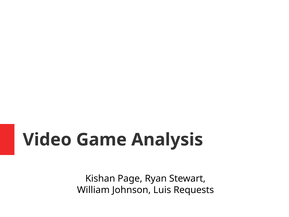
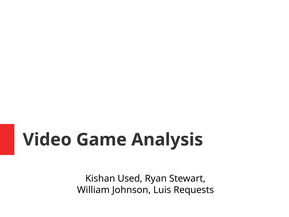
Page: Page -> Used
